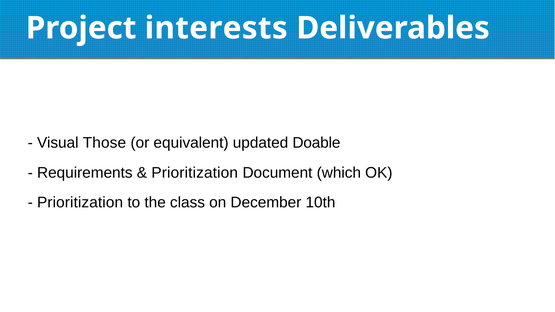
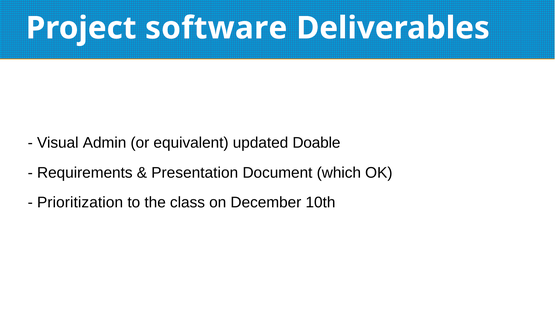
interests: interests -> software
Those: Those -> Admin
Prioritization at (195, 173): Prioritization -> Presentation
